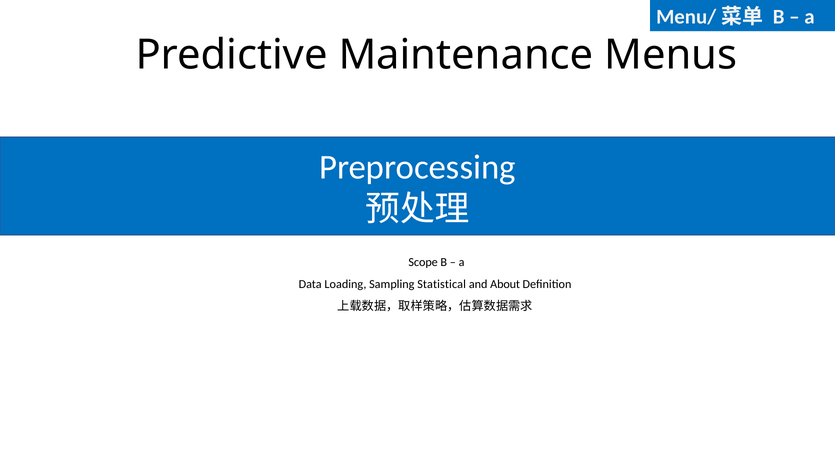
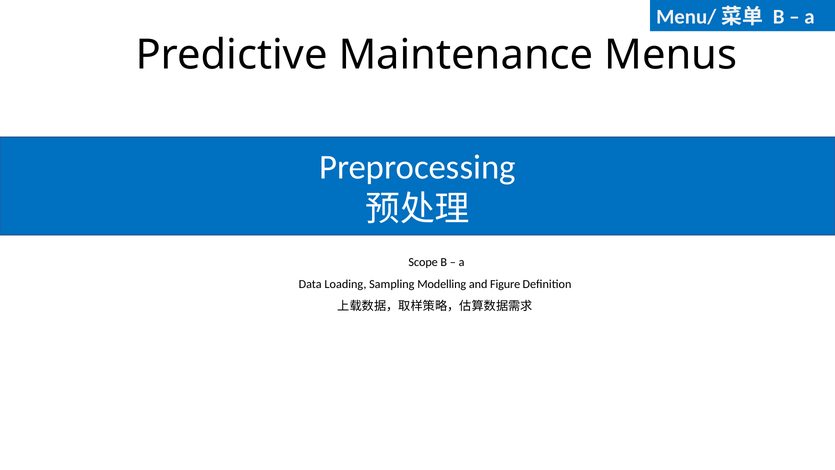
Statistical: Statistical -> Modelling
About: About -> Figure
